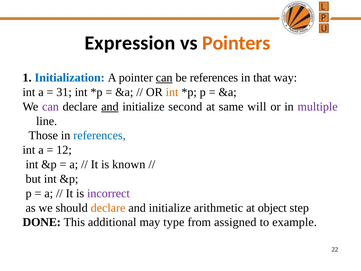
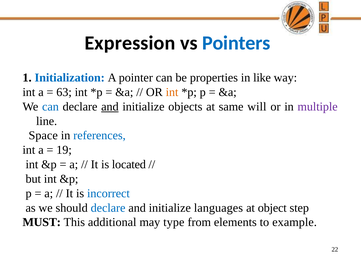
Pointers colour: orange -> blue
can at (164, 78) underline: present -> none
be references: references -> properties
that: that -> like
31: 31 -> 63
can at (50, 107) colour: purple -> blue
second: second -> objects
Those: Those -> Space
12: 12 -> 19
known: known -> located
incorrect colour: purple -> blue
declare at (108, 208) colour: orange -> blue
arithmetic: arithmetic -> languages
DONE: DONE -> MUST
assigned: assigned -> elements
